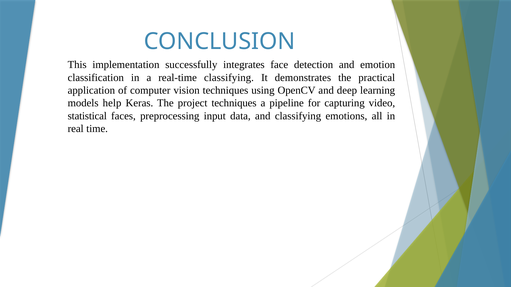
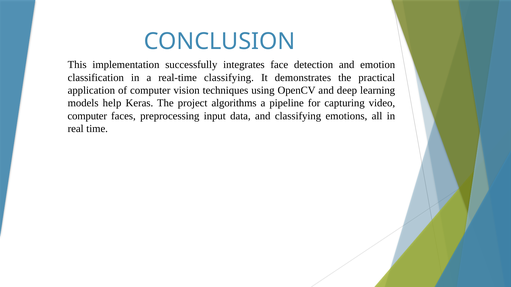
project techniques: techniques -> algorithms
statistical at (87, 116): statistical -> computer
